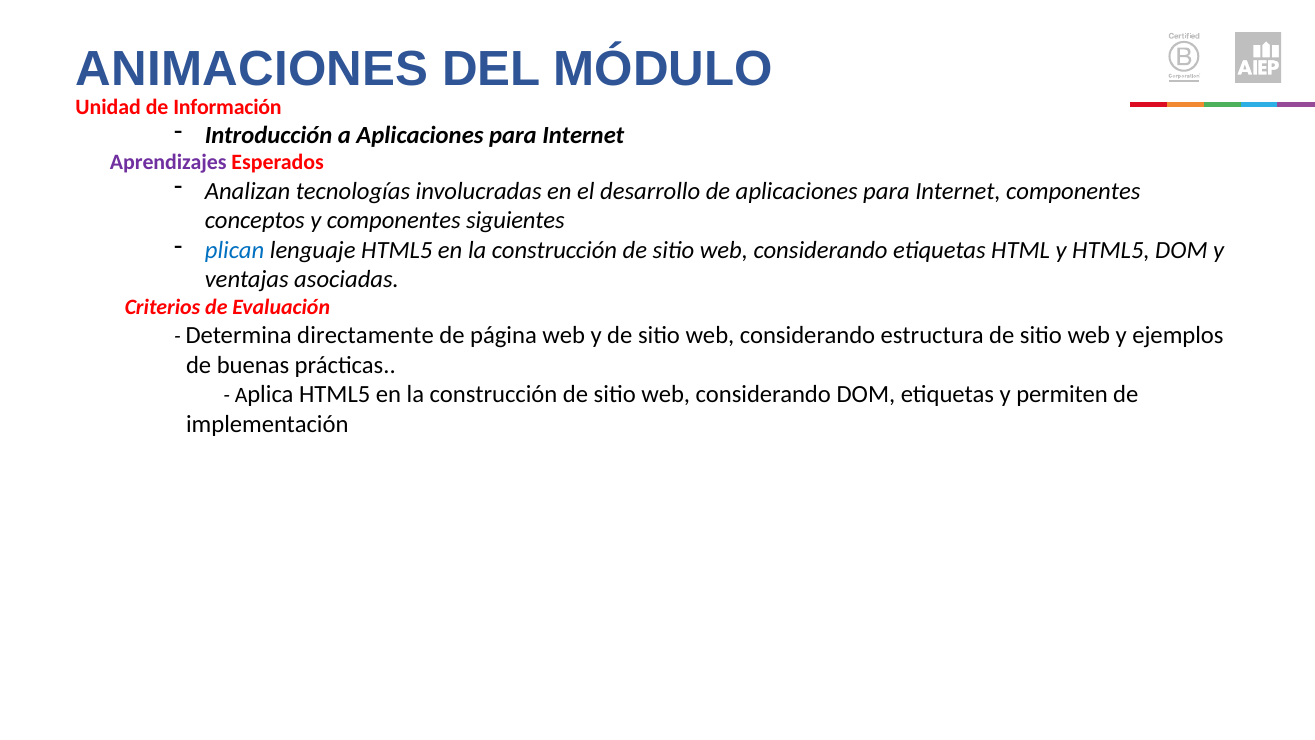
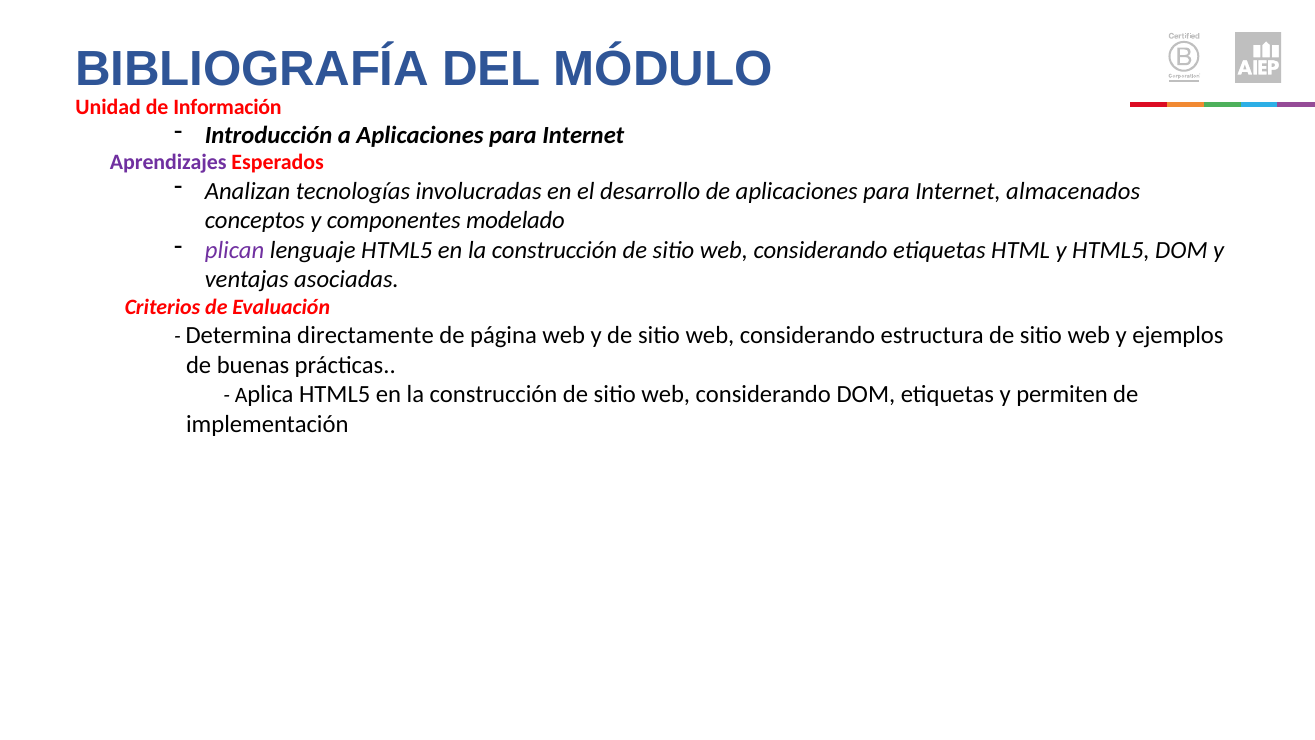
ANIMACIONES: ANIMACIONES -> BIBLIOGRAFÍA
Internet componentes: componentes -> almacenados
siguientes: siguientes -> modelado
plican colour: blue -> purple
